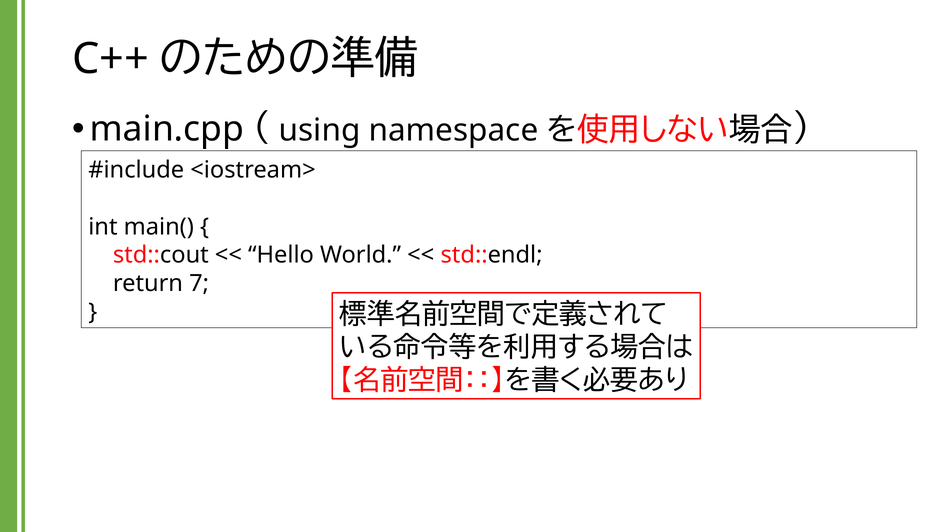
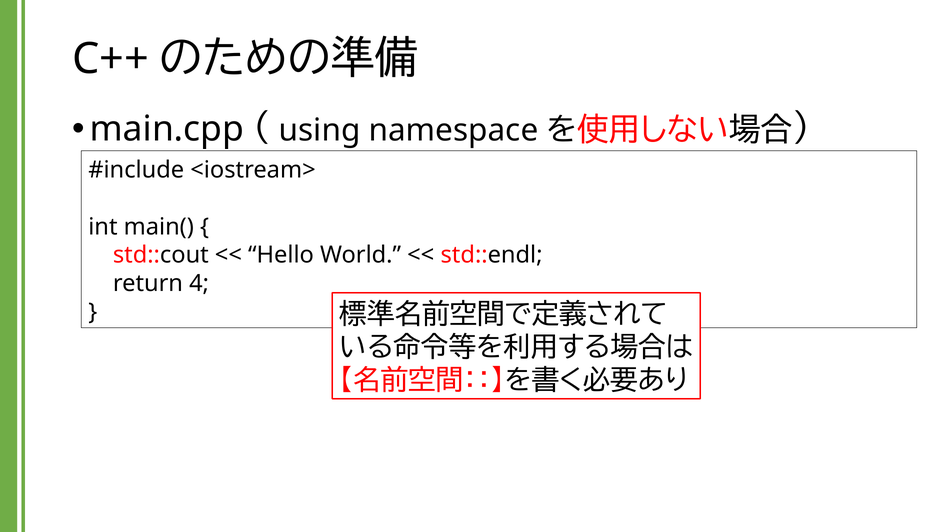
7: 7 -> 4
